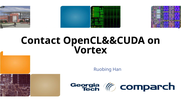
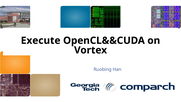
Contact: Contact -> Execute
